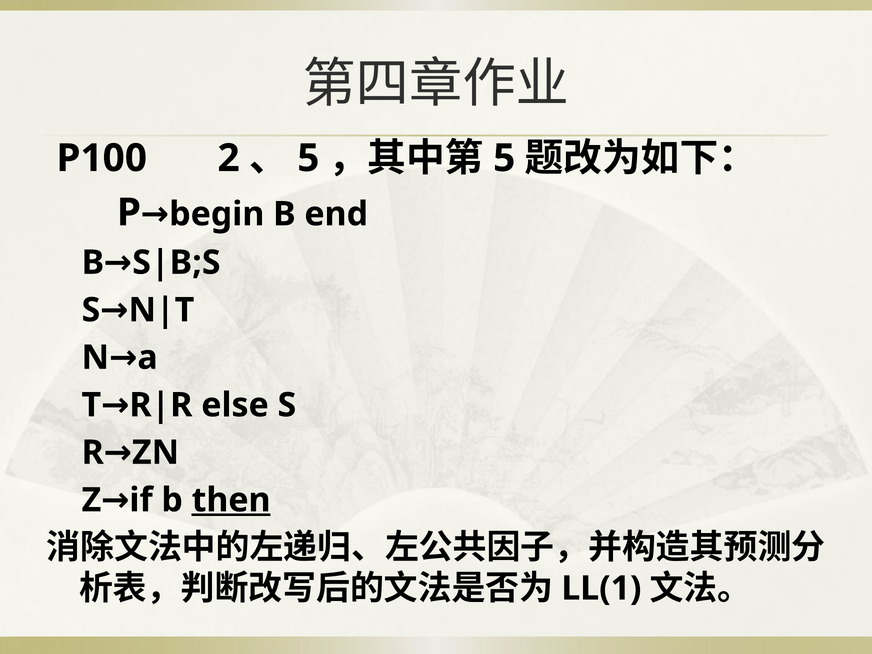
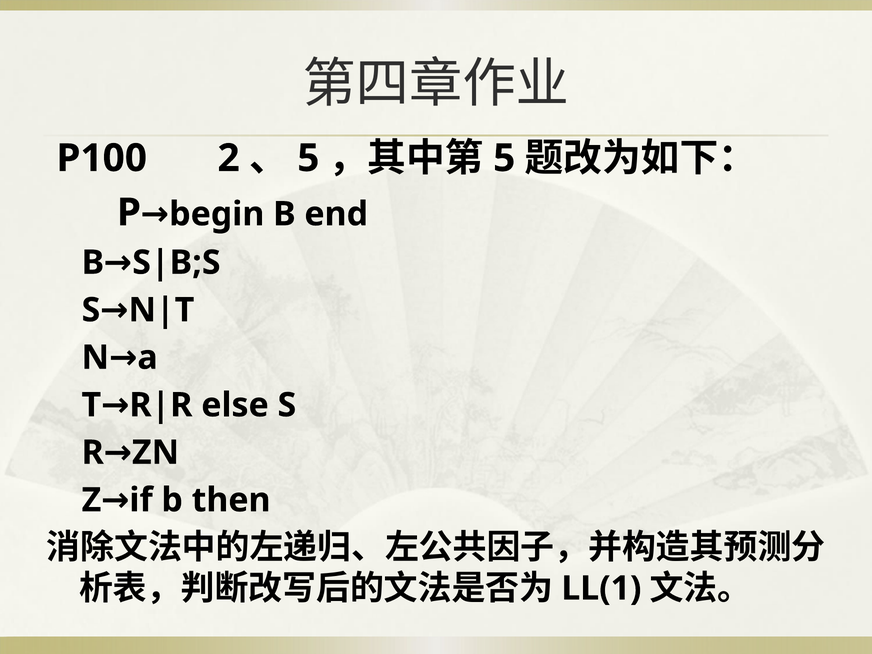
then underline: present -> none
